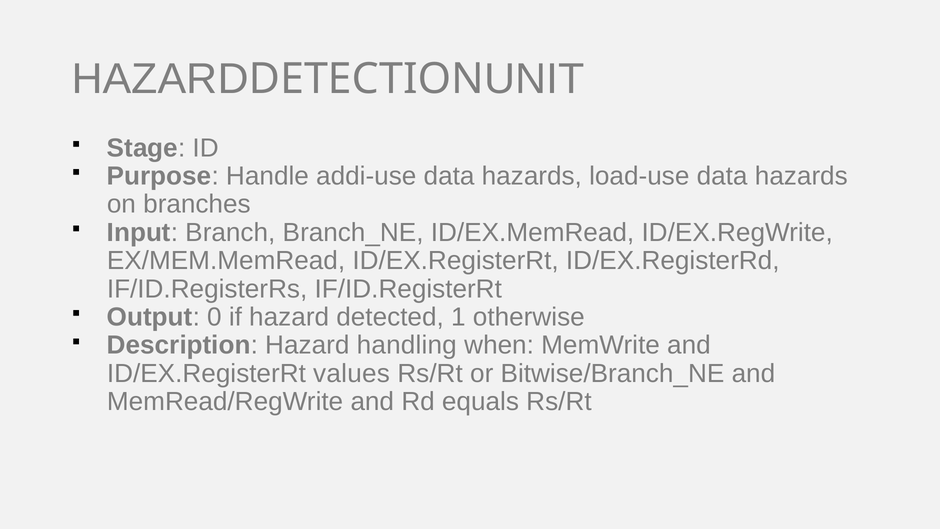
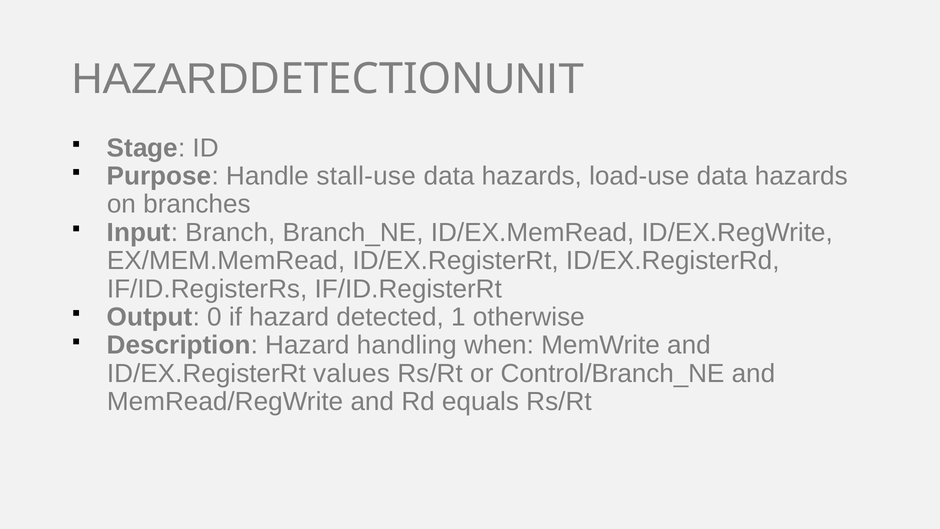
addi-use: addi-use -> stall-use
Bitwise/Branch_NE: Bitwise/Branch_NE -> Control/Branch_NE
